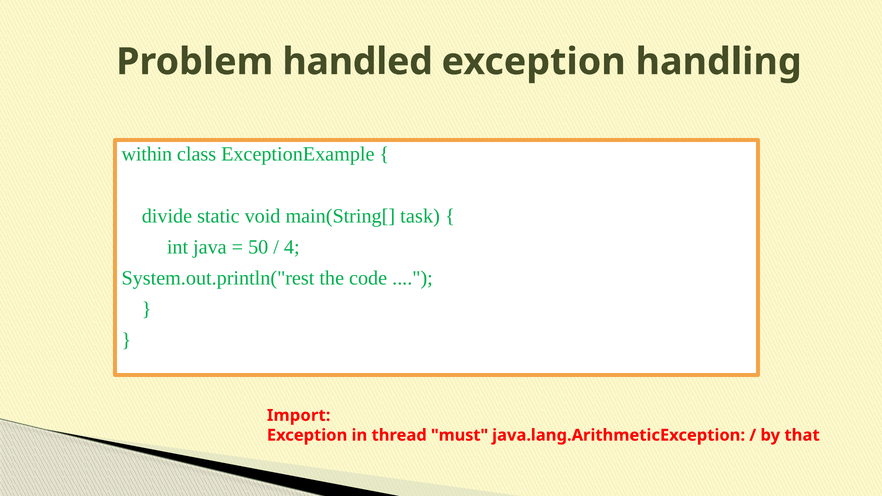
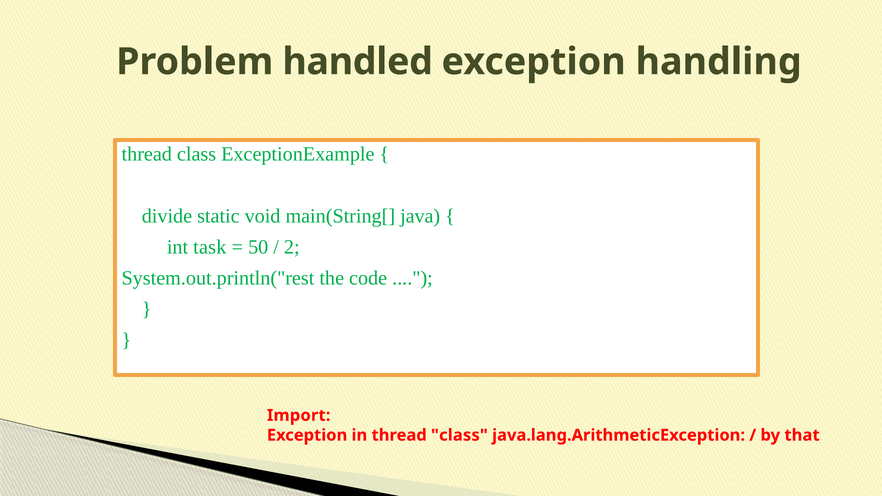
within at (147, 154): within -> thread
task: task -> java
java: java -> task
4: 4 -> 2
in thread must: must -> class
